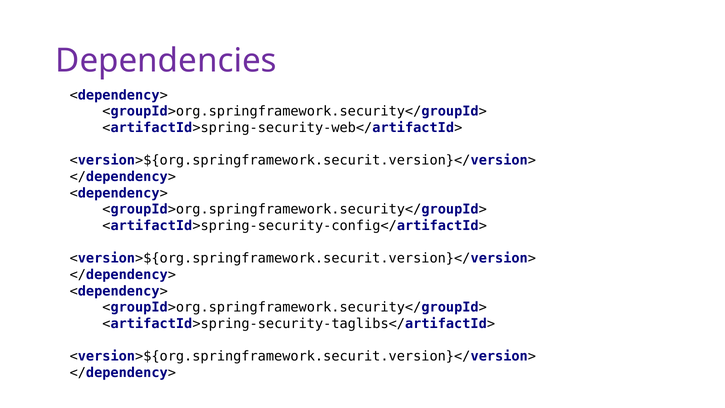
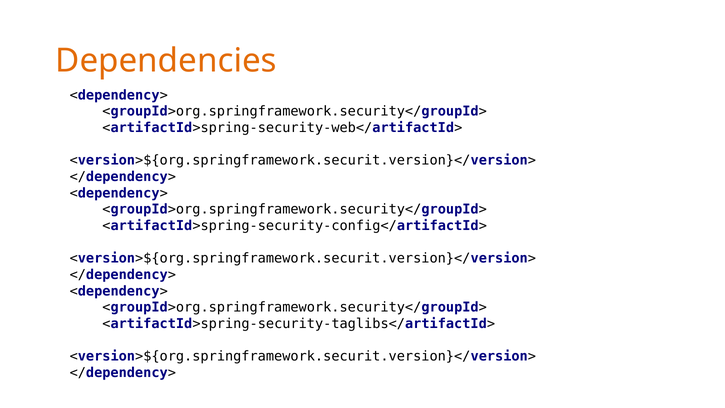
Dependencies colour: purple -> orange
